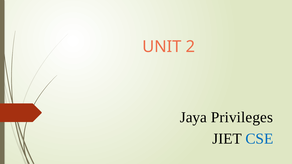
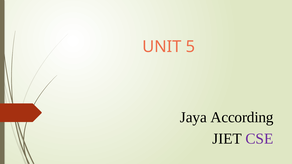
2: 2 -> 5
Privileges: Privileges -> According
CSE colour: blue -> purple
